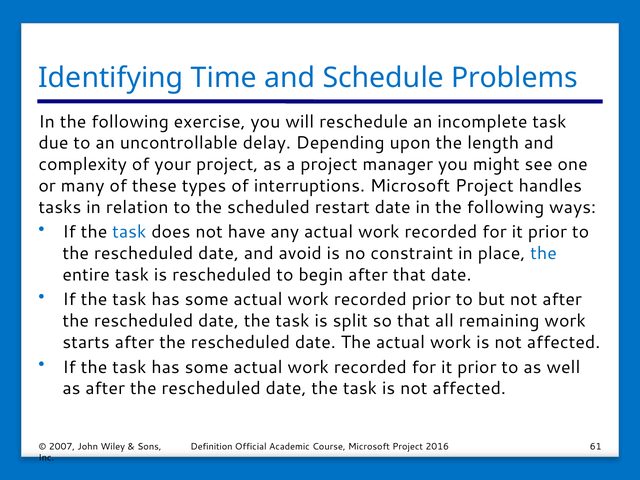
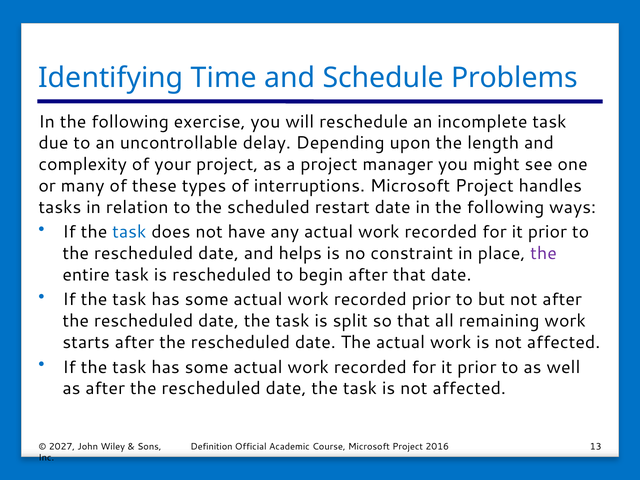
avoid: avoid -> helps
the at (544, 253) colour: blue -> purple
2007: 2007 -> 2027
61: 61 -> 13
